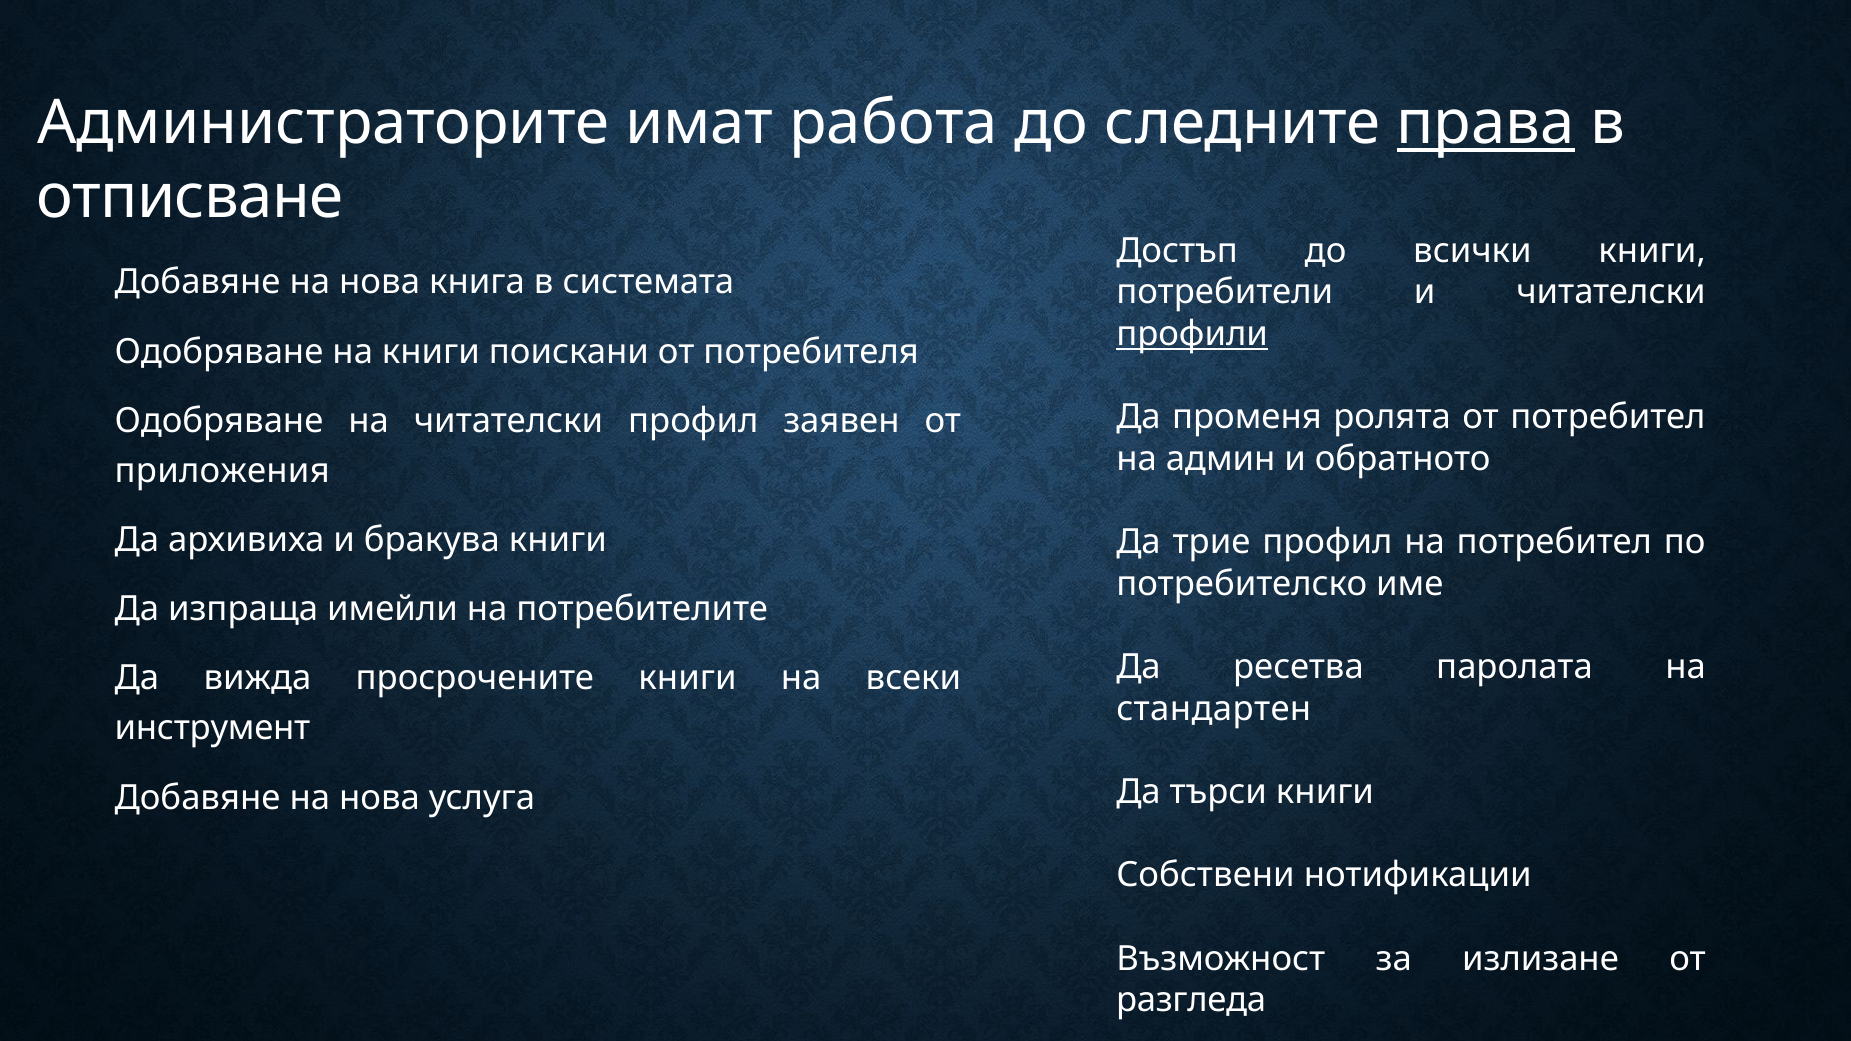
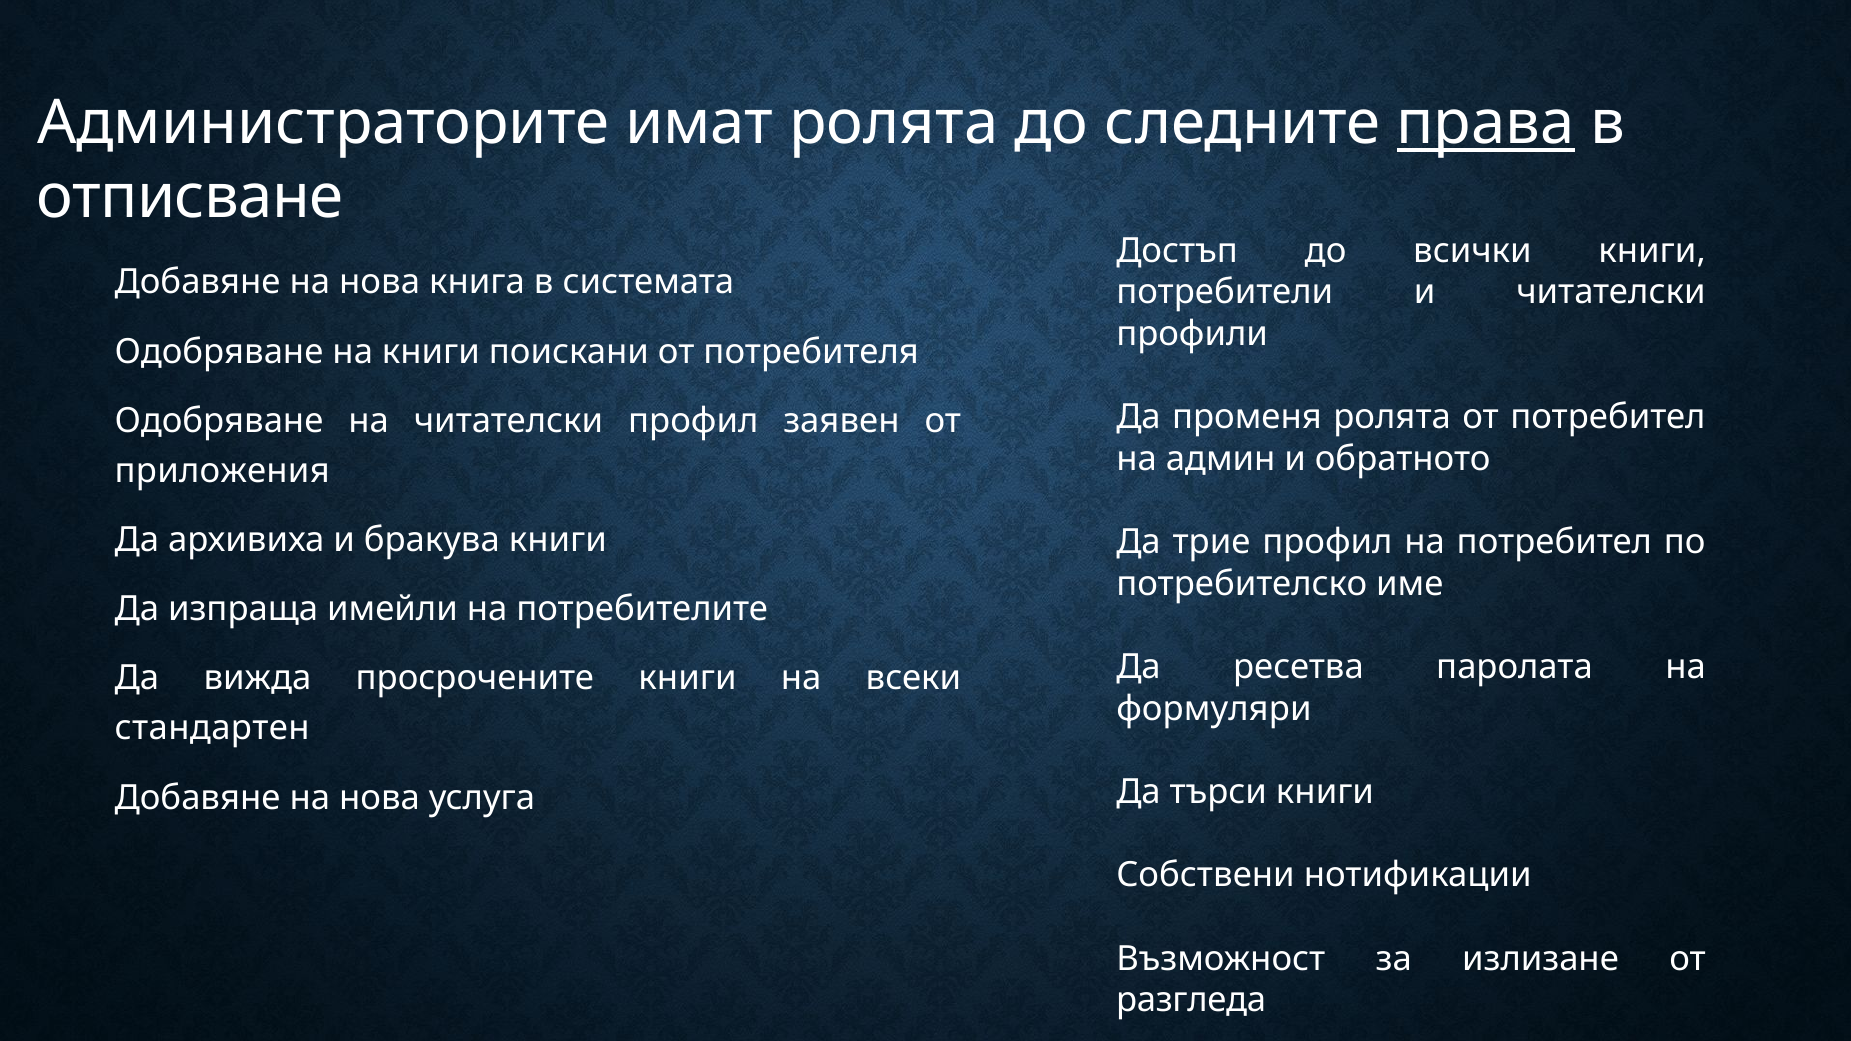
имат работа: работа -> ролята
профили underline: present -> none
стандартен: стандартен -> формуляри
инструмент: инструмент -> стандартен
